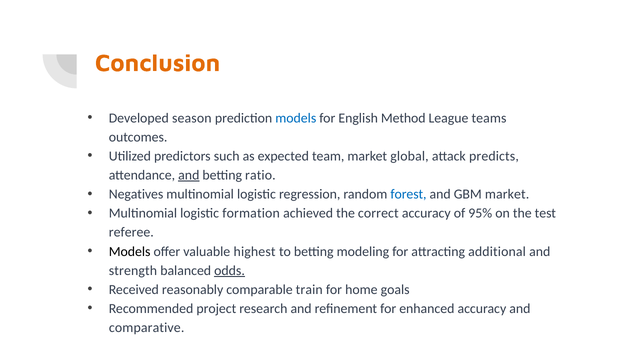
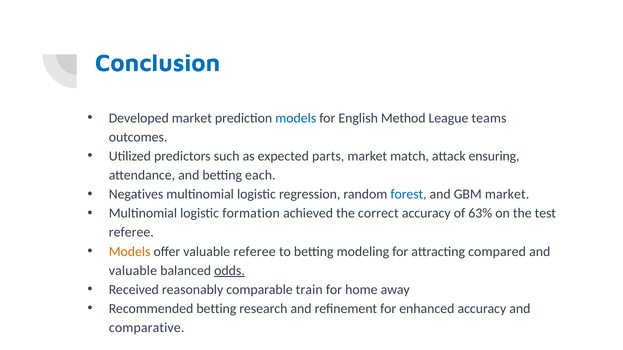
Conclusion colour: orange -> blue
Developed season: season -> market
team: team -> parts
global: global -> match
predicts: predicts -> ensuring
and at (189, 175) underline: present -> none
ratio: ratio -> each
95%: 95% -> 63%
Models at (130, 252) colour: black -> orange
valuable highest: highest -> referee
additional: additional -> compared
strength at (133, 271): strength -> valuable
goals: goals -> away
Recommended project: project -> betting
